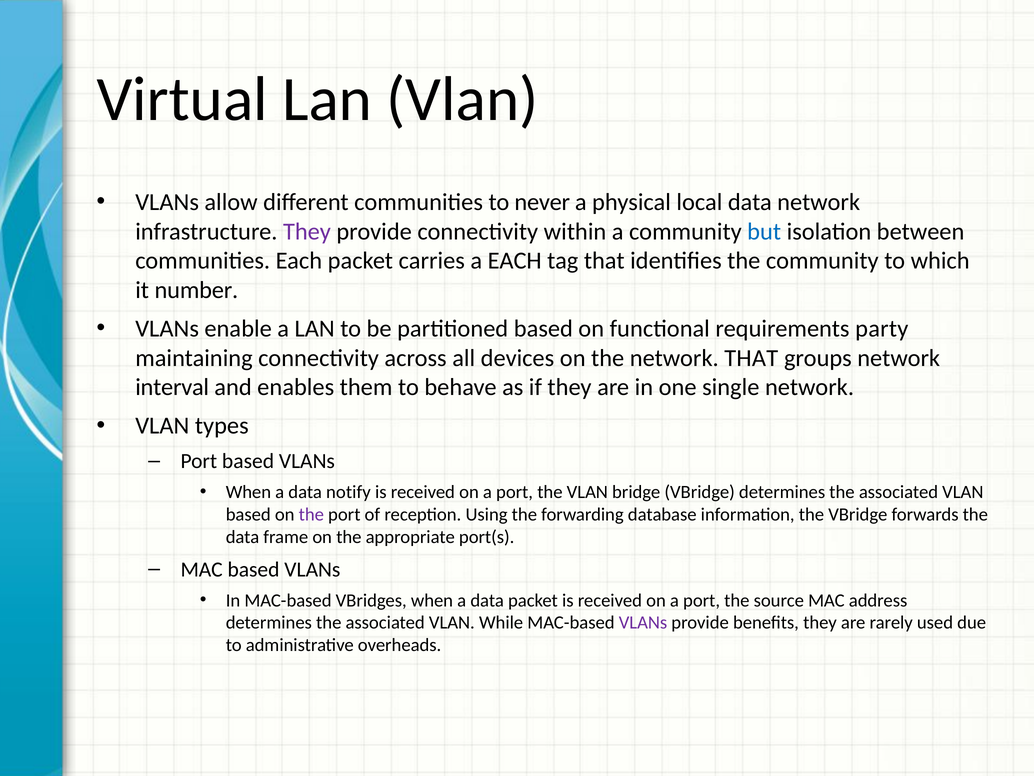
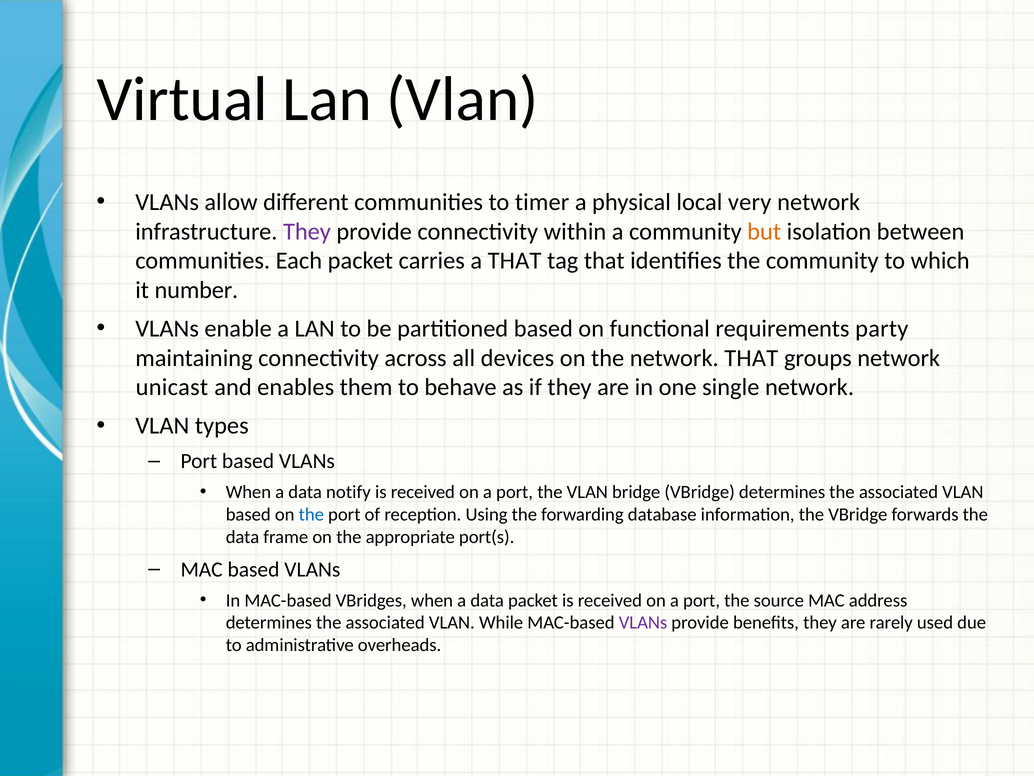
never: never -> timer
local data: data -> very
but colour: blue -> orange
a EACH: EACH -> THAT
interval: interval -> unicast
the at (311, 514) colour: purple -> blue
